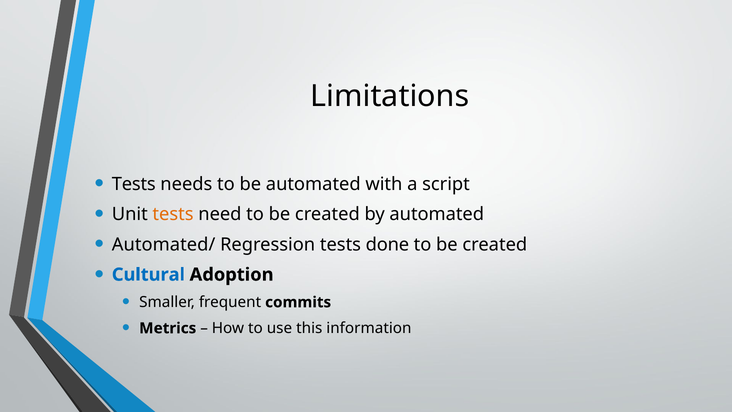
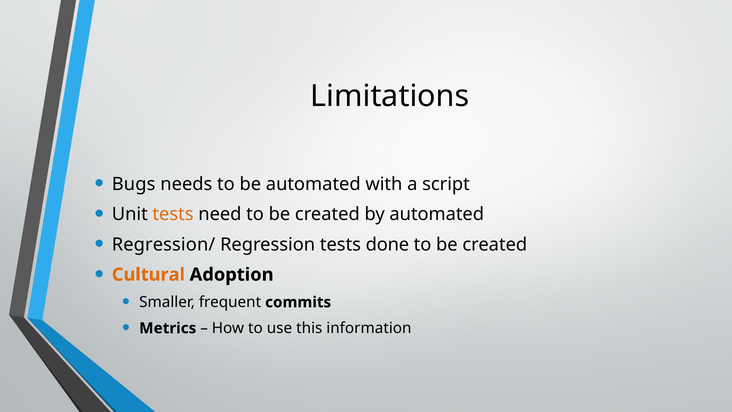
Tests at (134, 184): Tests -> Bugs
Automated/: Automated/ -> Regression/
Cultural colour: blue -> orange
